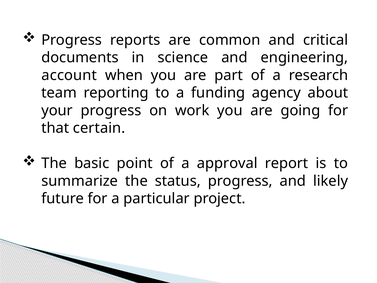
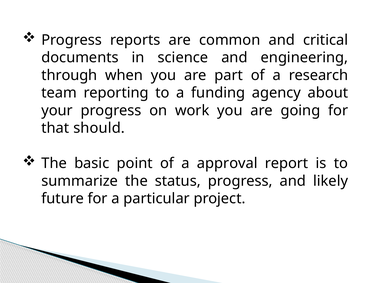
account: account -> through
certain: certain -> should
